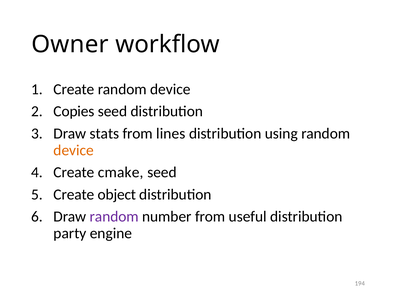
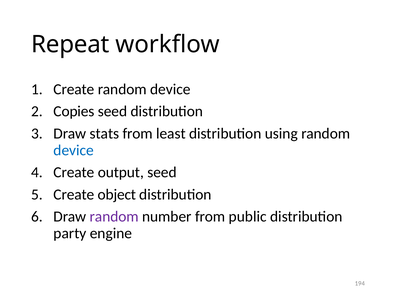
Owner: Owner -> Repeat
lines: lines -> least
device at (74, 150) colour: orange -> blue
cmake: cmake -> output
useful: useful -> public
